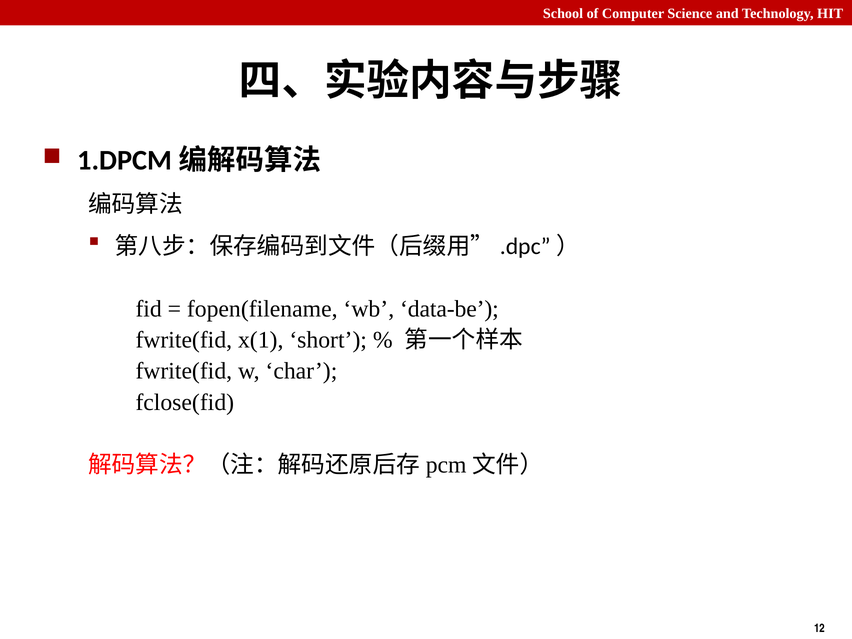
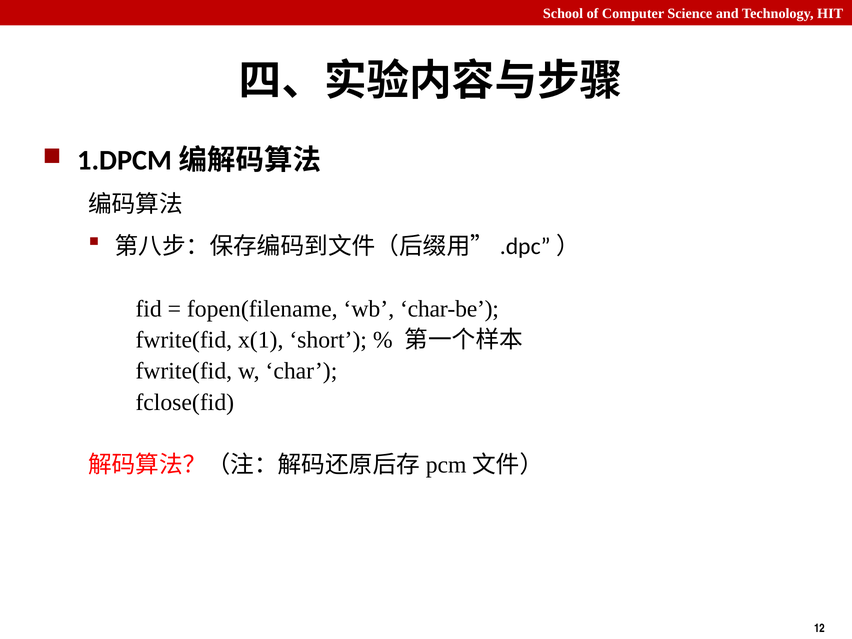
data-be: data-be -> char-be
